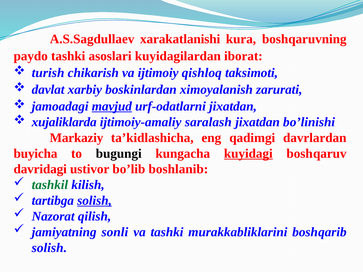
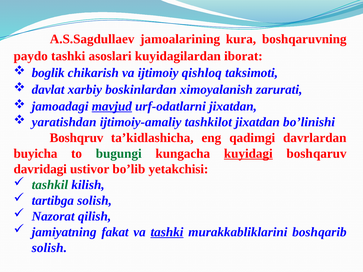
xarakatlanishi: xarakatlanishi -> jamoalarining
turish: turish -> boglik
xujaliklarda: xujaliklarda -> yaratishdan
saralash: saralash -> tashkilot
Markaziy: Markaziy -> Boshqruv
bugungi colour: black -> green
boshlanib: boshlanib -> yetakchisi
solish at (95, 201) underline: present -> none
sonli: sonli -> fakat
tashki at (167, 232) underline: none -> present
